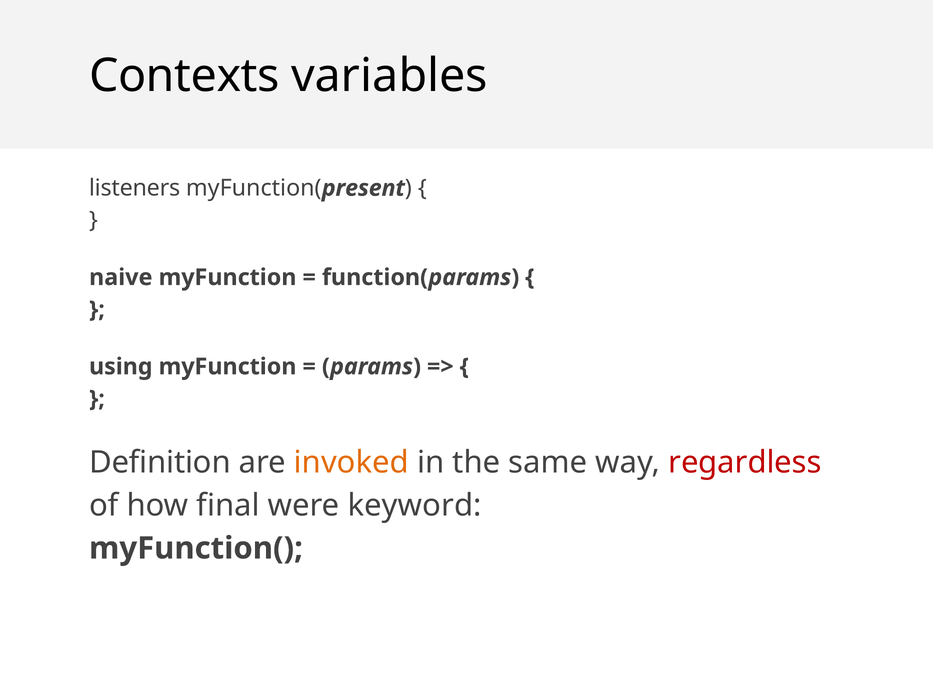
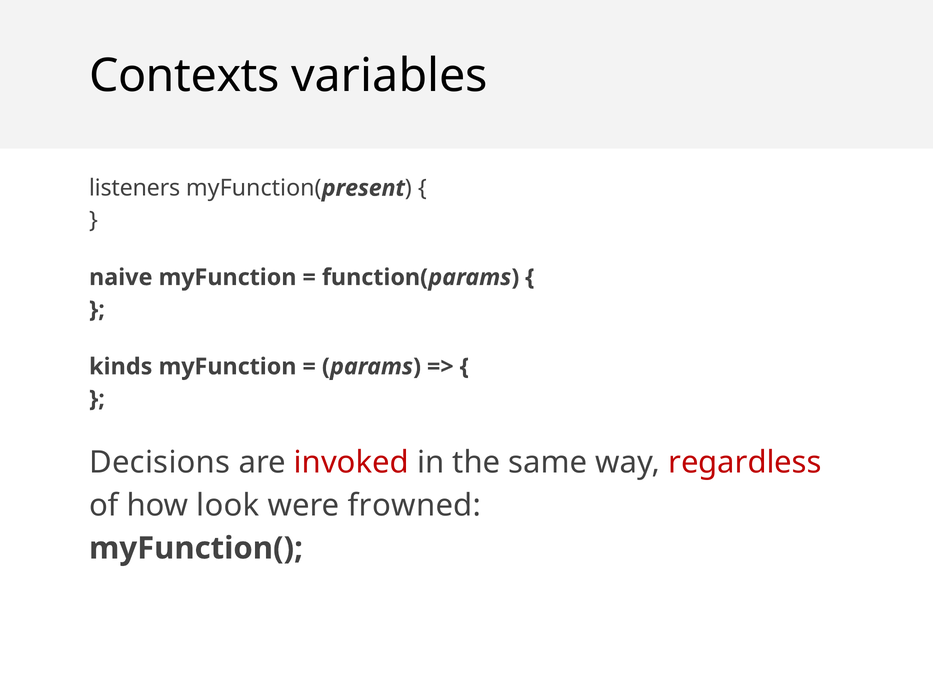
using: using -> kinds
Definition: Definition -> Decisions
invoked colour: orange -> red
final: final -> look
keyword: keyword -> frowned
